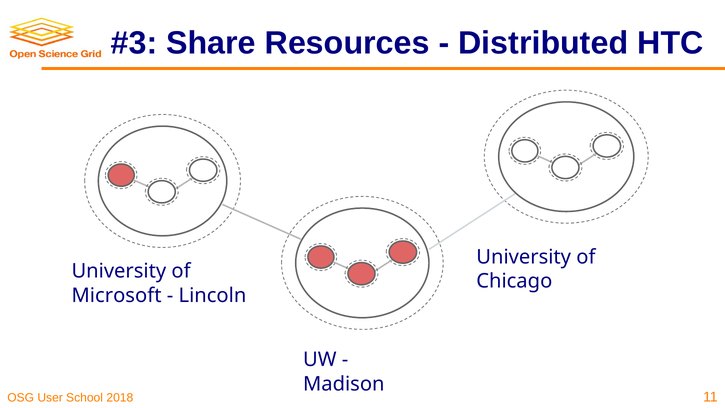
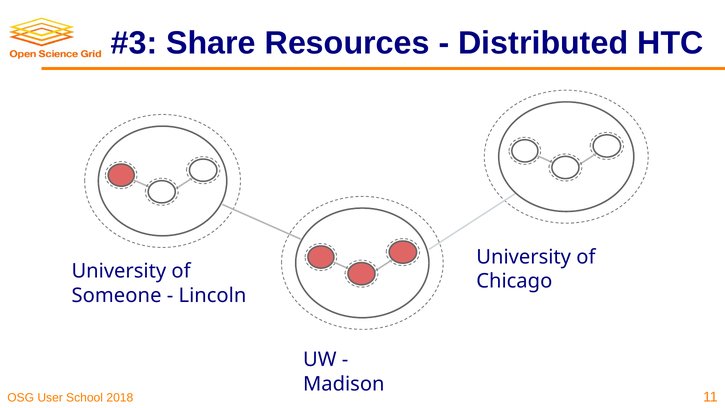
Microsoft: Microsoft -> Someone
